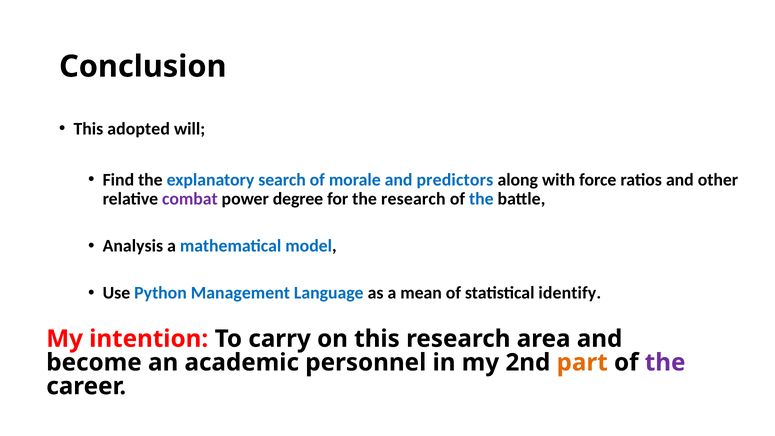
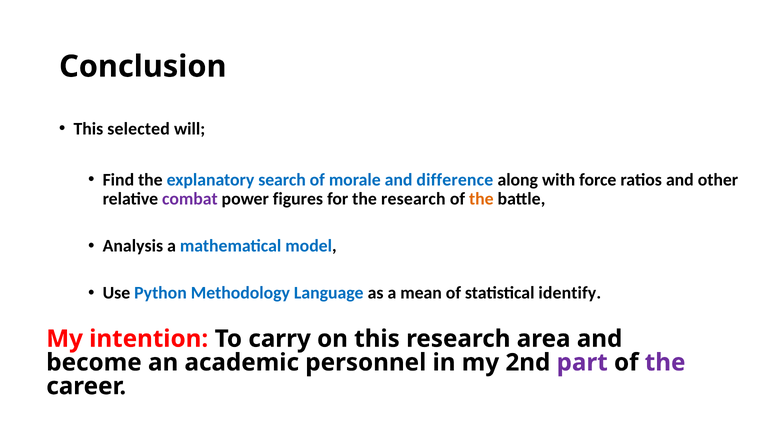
adopted: adopted -> selected
predictors: predictors -> difference
degree: degree -> figures
the at (481, 199) colour: blue -> orange
Management: Management -> Methodology
part colour: orange -> purple
